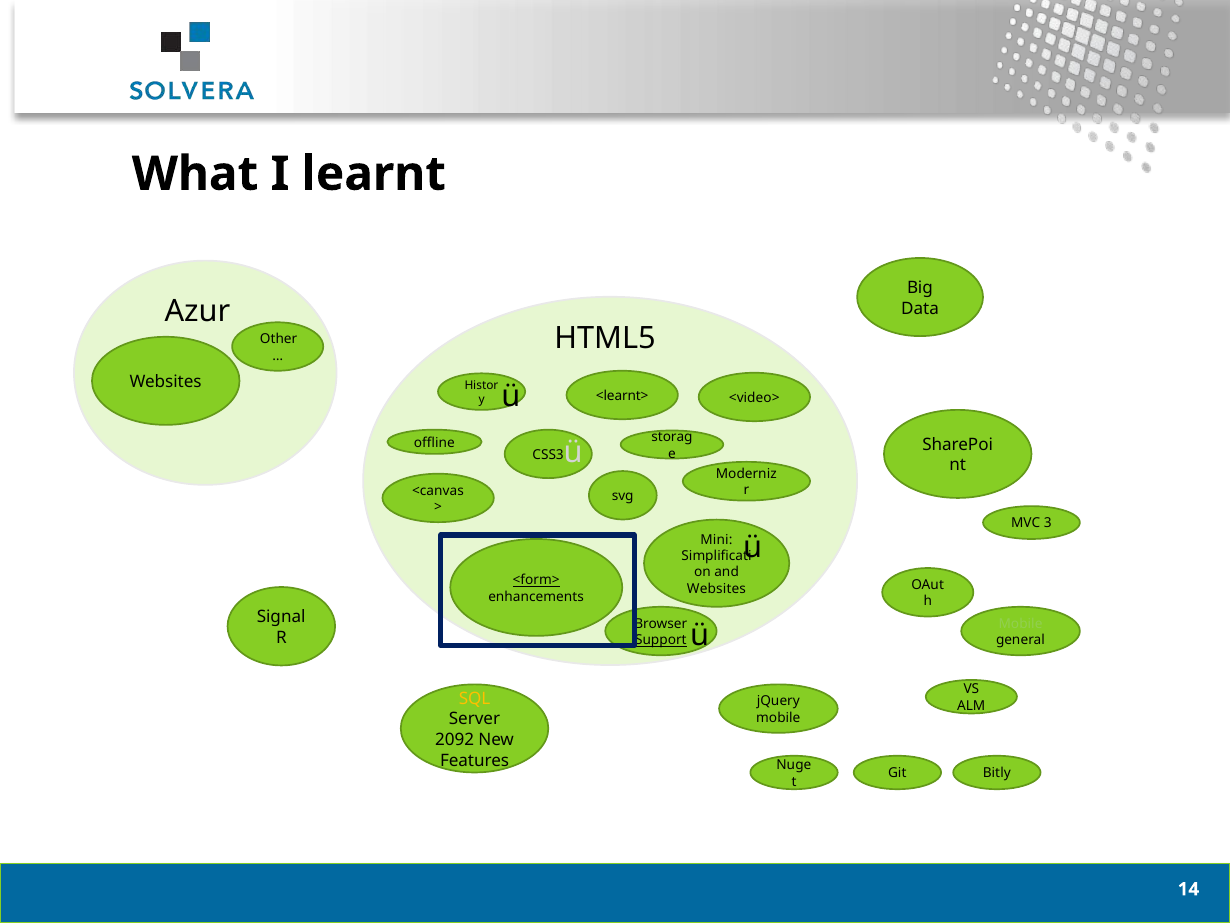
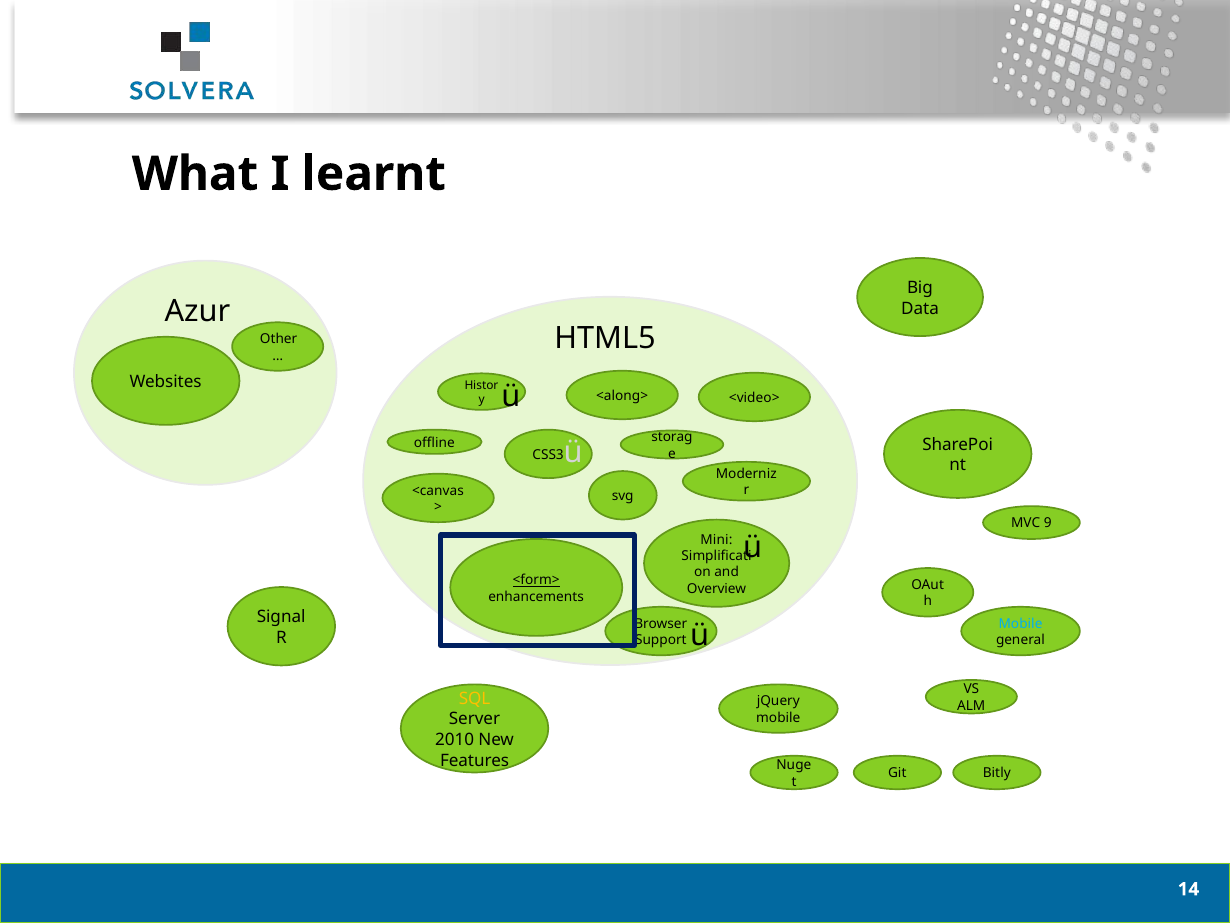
<learnt>: <learnt> -> <along>
3: 3 -> 9
Websites at (716, 588): Websites -> Overview
Mobile at (1021, 623) colour: light green -> light blue
Support underline: present -> none
2092: 2092 -> 2010
